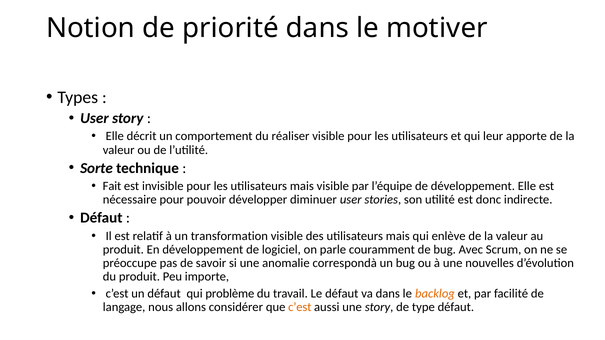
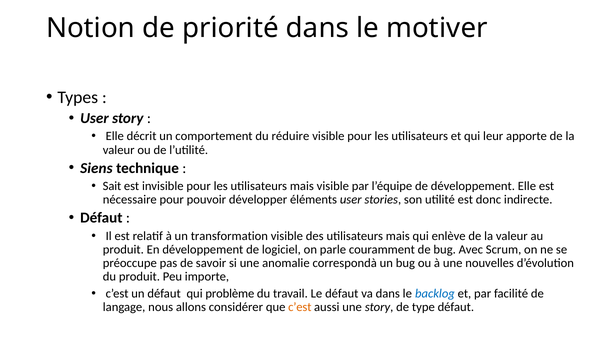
réaliser: réaliser -> réduire
Sorte: Sorte -> Siens
Fait: Fait -> Sait
diminuer: diminuer -> éléments
backlog colour: orange -> blue
